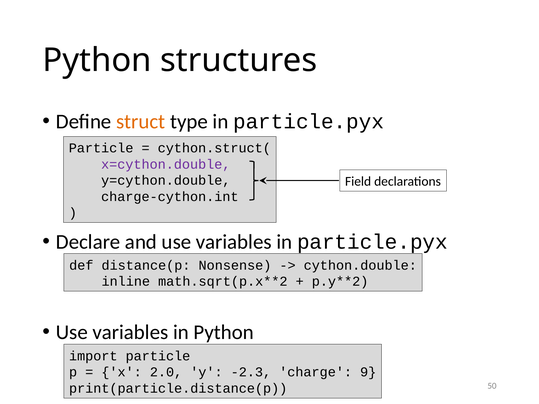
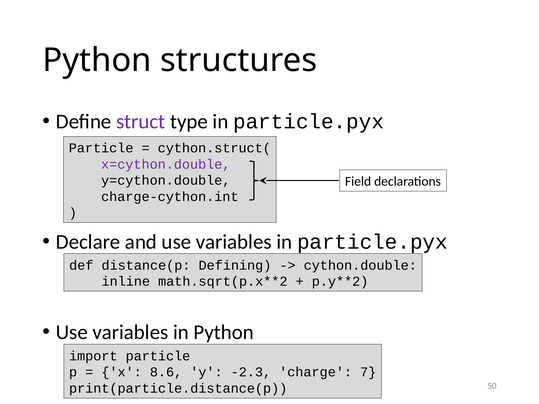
struct colour: orange -> purple
Nonsense: Nonsense -> Defining
2.0: 2.0 -> 8.6
9: 9 -> 7
